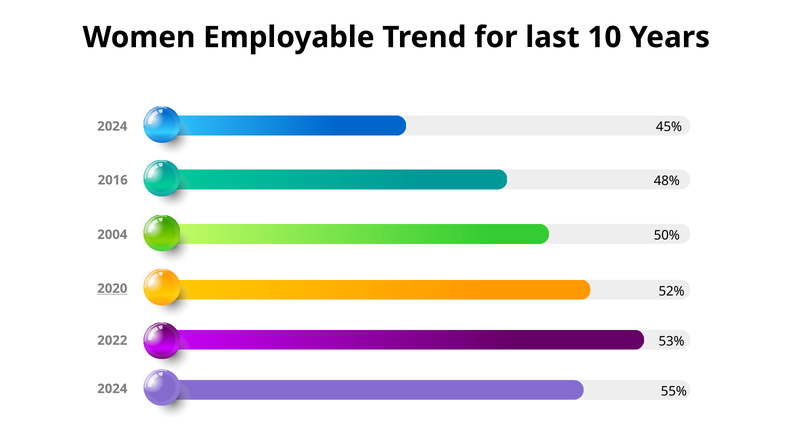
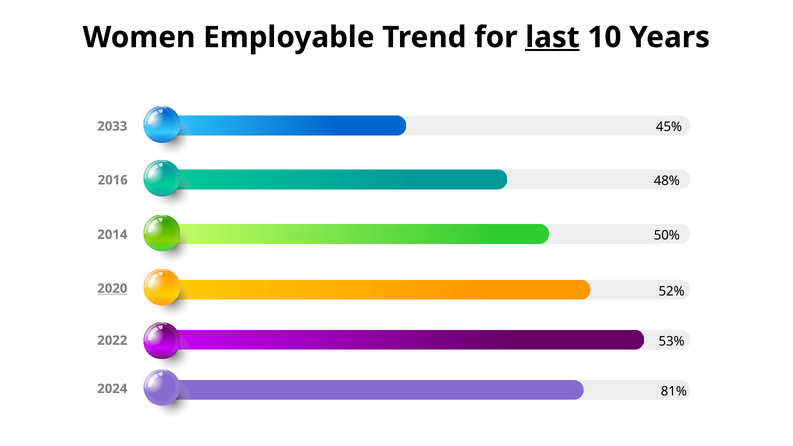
last underline: none -> present
2024 at (112, 126): 2024 -> 2033
2004: 2004 -> 2014
55%: 55% -> 81%
